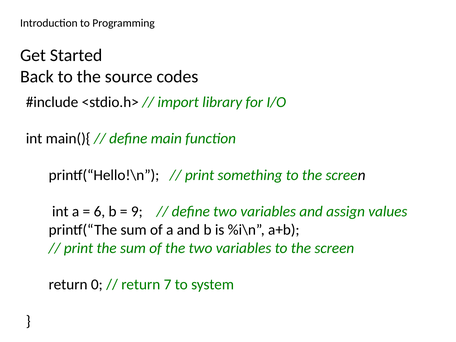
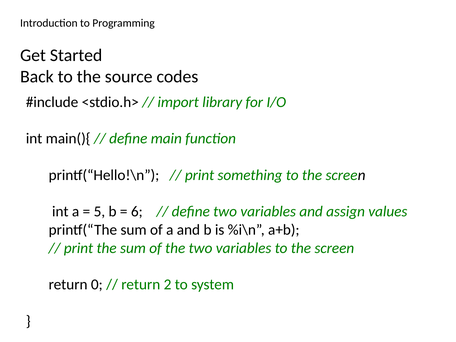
6: 6 -> 5
9: 9 -> 6
7: 7 -> 2
